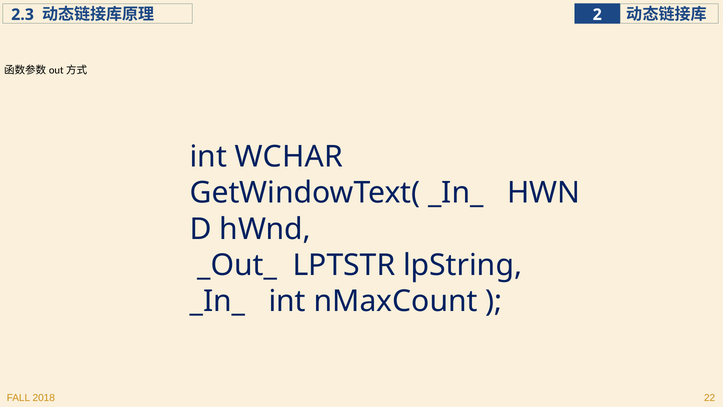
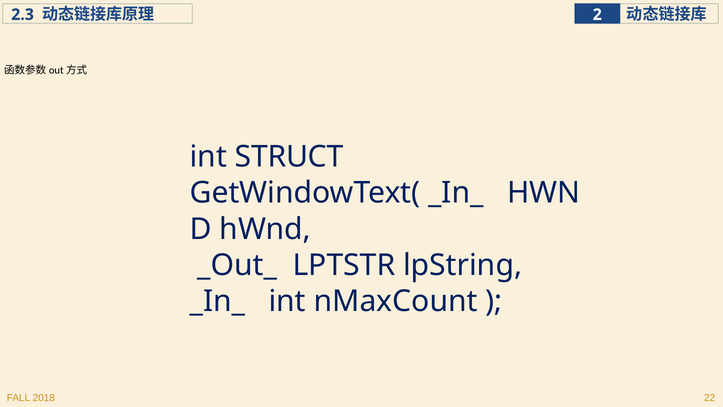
WCHAR: WCHAR -> STRUCT
